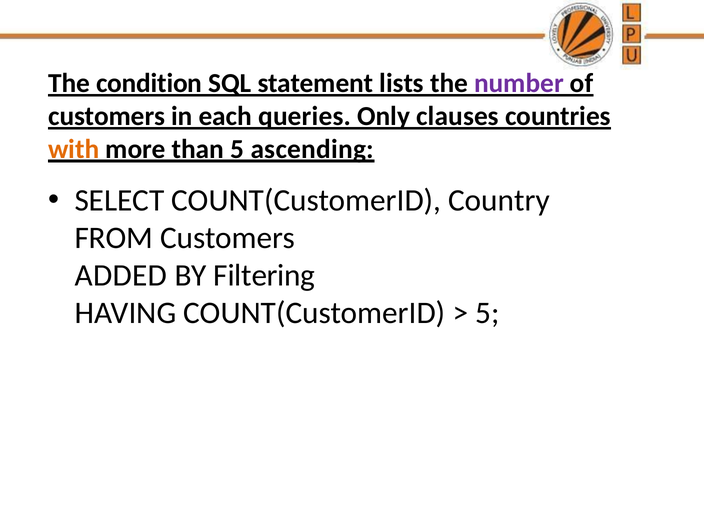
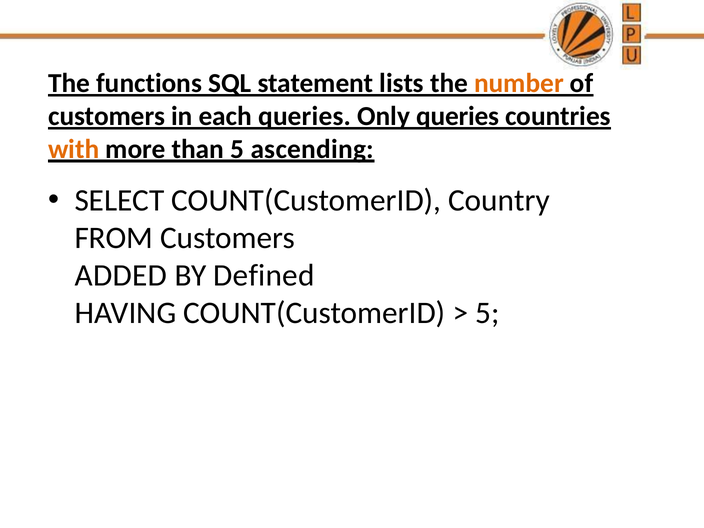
condition: condition -> functions
number colour: purple -> orange
Only clauses: clauses -> queries
Filtering: Filtering -> Defined
